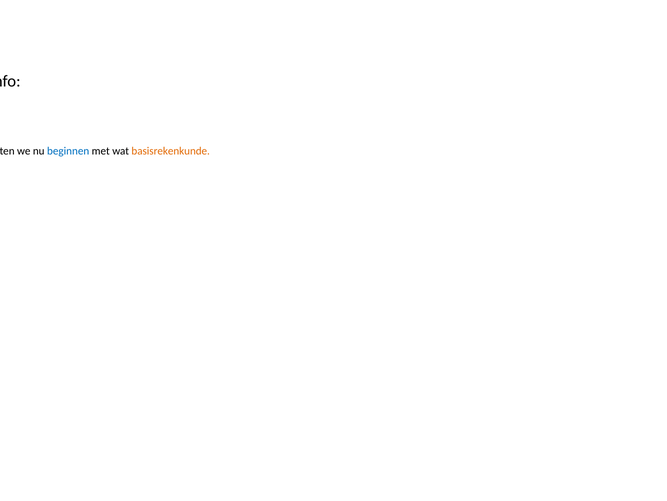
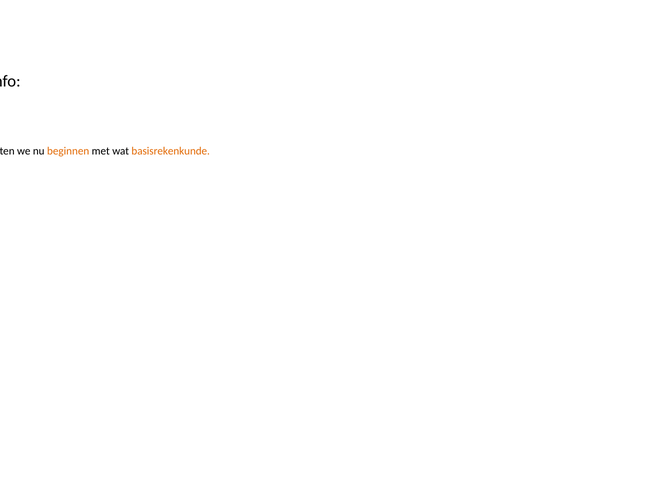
beginnen colour: blue -> orange
